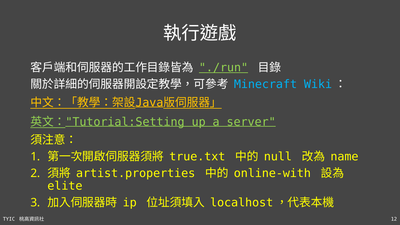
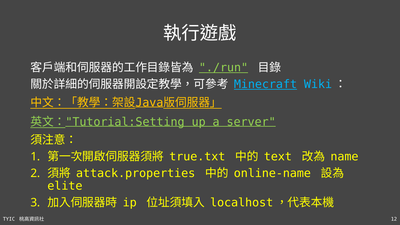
Minecraft underline: none -> present
null: null -> text
artist.properties: artist.properties -> attack.properties
online-with: online-with -> online-name
